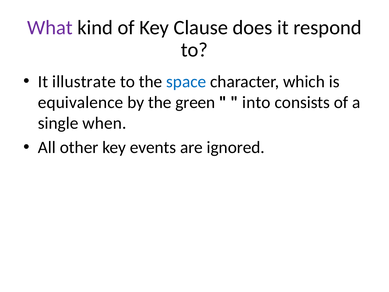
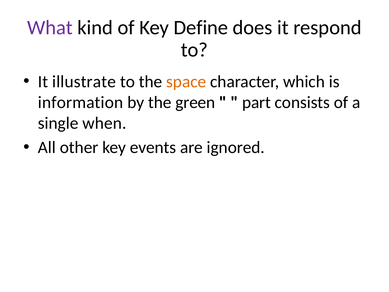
Clause: Clause -> Define
space colour: blue -> orange
equivalence: equivalence -> information
into: into -> part
